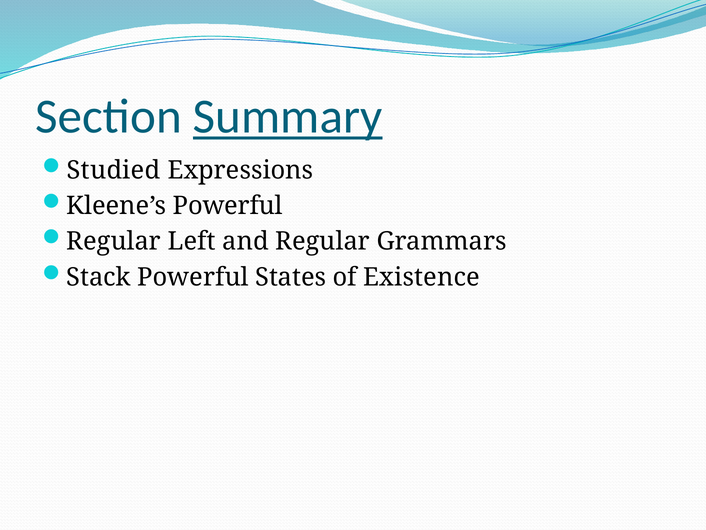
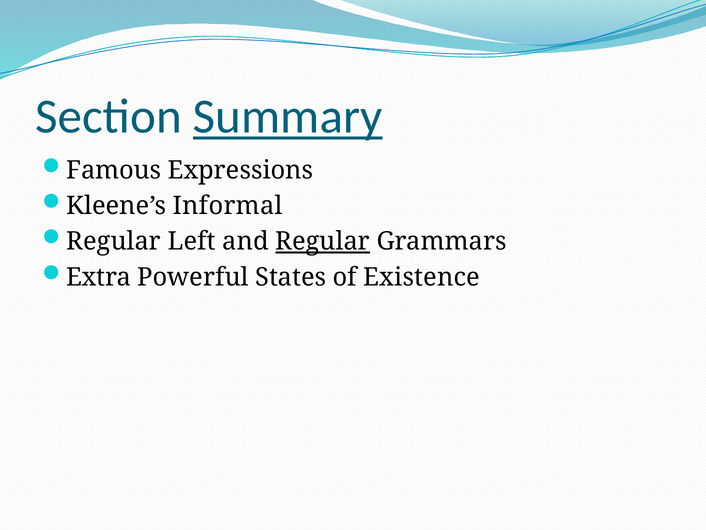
Studied: Studied -> Famous
Kleene’s Powerful: Powerful -> Informal
Regular at (323, 241) underline: none -> present
Stack: Stack -> Extra
